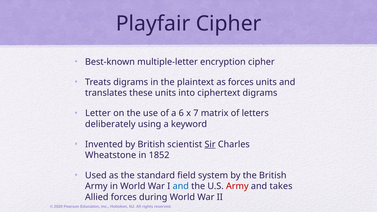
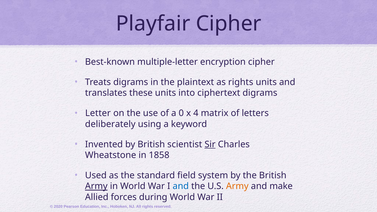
as forces: forces -> rights
6: 6 -> 0
7: 7 -> 4
1852: 1852 -> 1858
Army at (96, 186) underline: none -> present
Army at (237, 186) colour: red -> orange
takes: takes -> make
